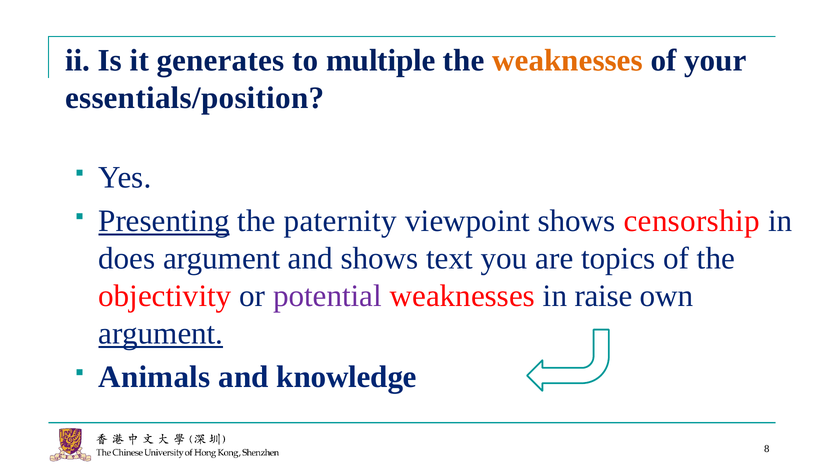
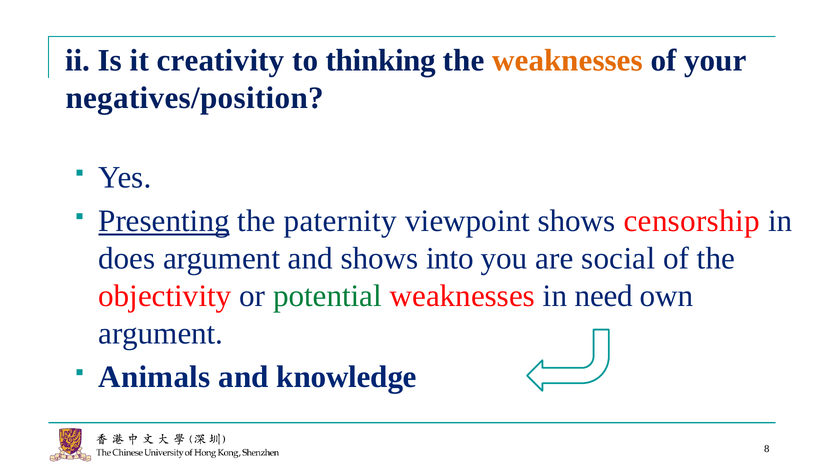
generates: generates -> creativity
multiple: multiple -> thinking
essentials/position: essentials/position -> negatives/position
text: text -> into
topics: topics -> social
potential colour: purple -> green
raise: raise -> need
argument at (161, 333) underline: present -> none
